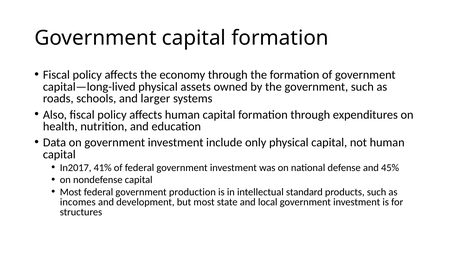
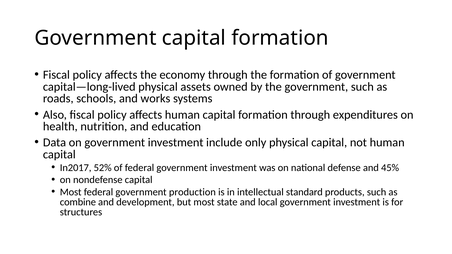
larger: larger -> works
41%: 41% -> 52%
incomes: incomes -> combine
